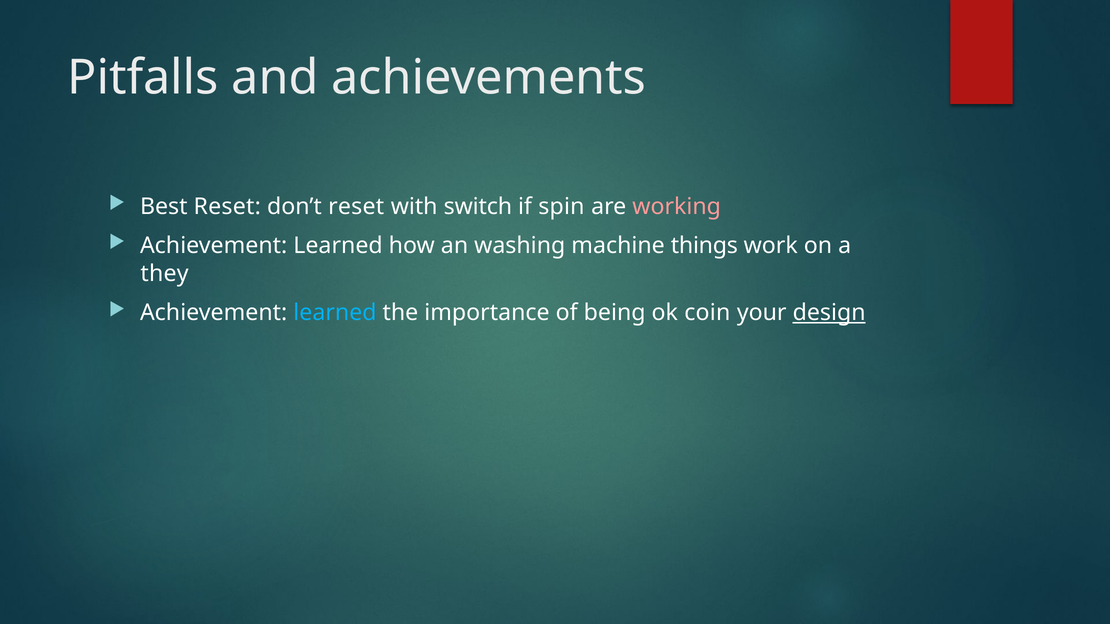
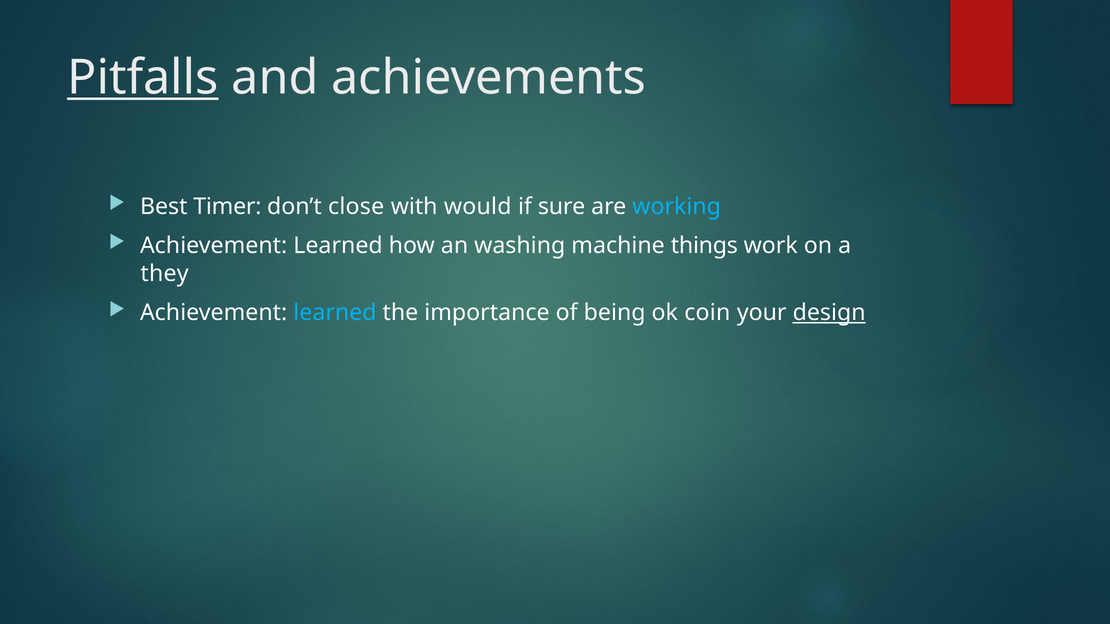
Pitfalls underline: none -> present
Best Reset: Reset -> Timer
don’t reset: reset -> close
switch: switch -> would
spin: spin -> sure
working colour: pink -> light blue
